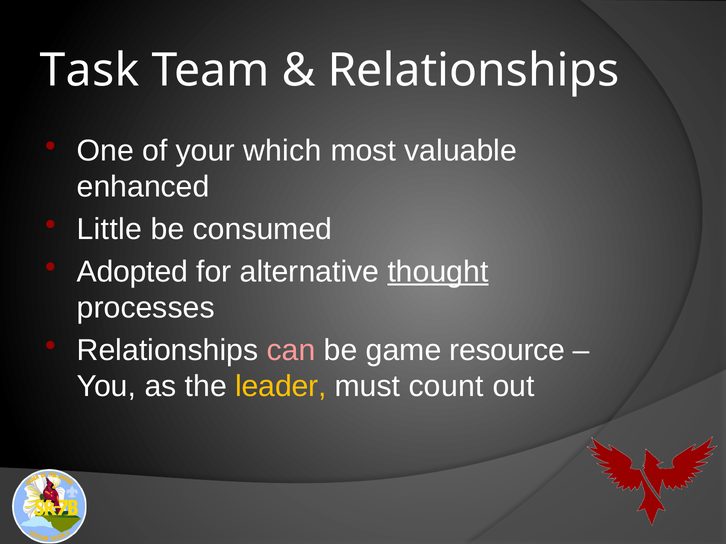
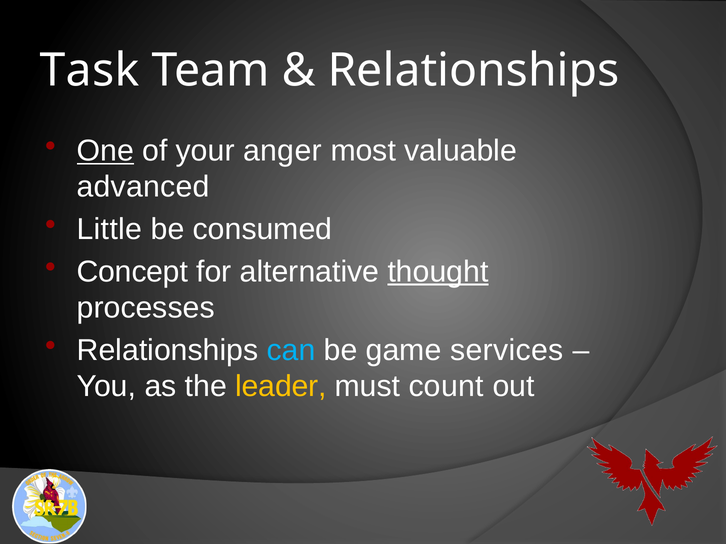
One underline: none -> present
which: which -> anger
enhanced: enhanced -> advanced
Adopted: Adopted -> Concept
can colour: pink -> light blue
resource: resource -> services
